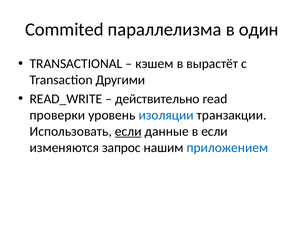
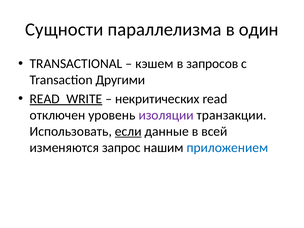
Commited: Commited -> Сущности
вырастёт: вырастёт -> запросов
READ_WRITE underline: none -> present
действительно: действительно -> некритических
проверки: проверки -> отключен
изоляции colour: blue -> purple
в если: если -> всей
